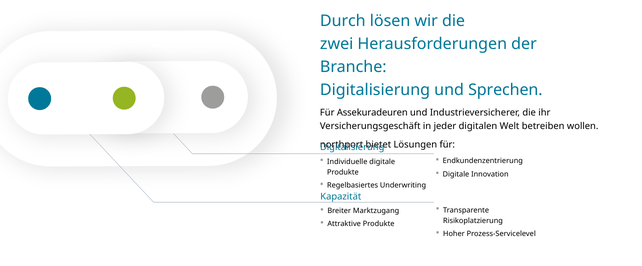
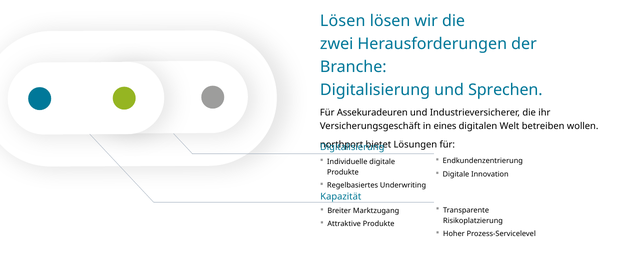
Durch at (343, 21): Durch -> Lösen
jeder: jeder -> eines
